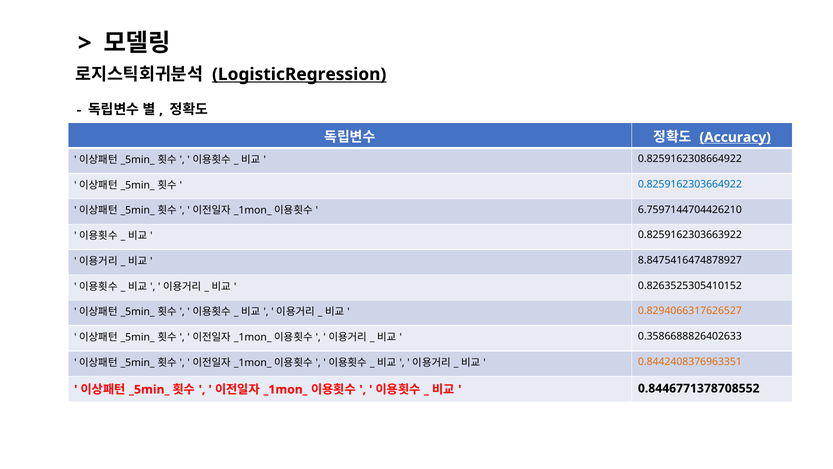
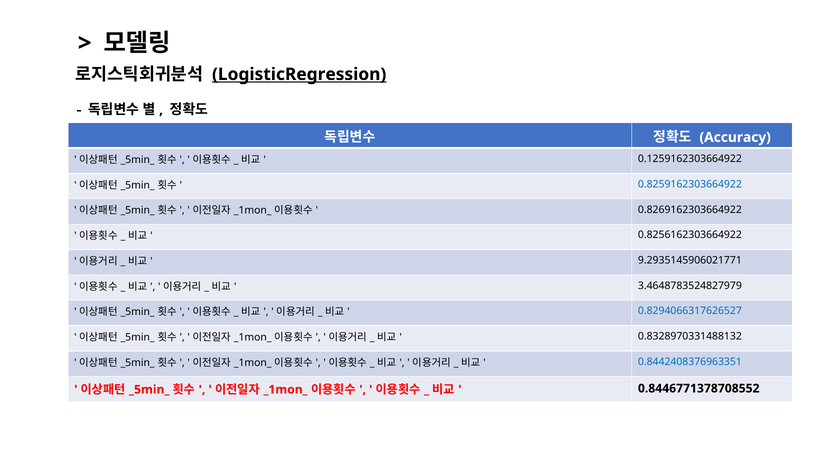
Accuracy underline: present -> none
0.8259162308664922: 0.8259162308664922 -> 0.1259162303664922
6.7597144704426210: 6.7597144704426210 -> 0.8269162303664922
0.8259162303663922: 0.8259162303663922 -> 0.8256162303664922
8.8475416474878927: 8.8475416474878927 -> 9.2935145906021771
0.8263525305410152: 0.8263525305410152 -> 3.4648783524827979
0.8294066317626527 colour: orange -> blue
0.3586688826402633: 0.3586688826402633 -> 0.8328970331488132
0.8442408376963351 colour: orange -> blue
